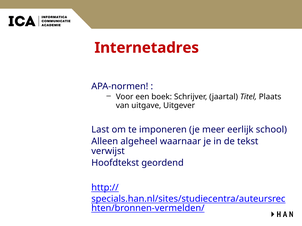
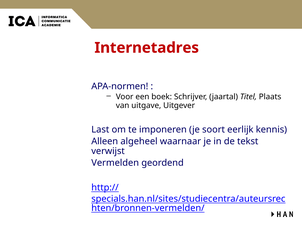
meer: meer -> soort
school: school -> kennis
Hoofdtekst: Hoofdtekst -> Vermelden
